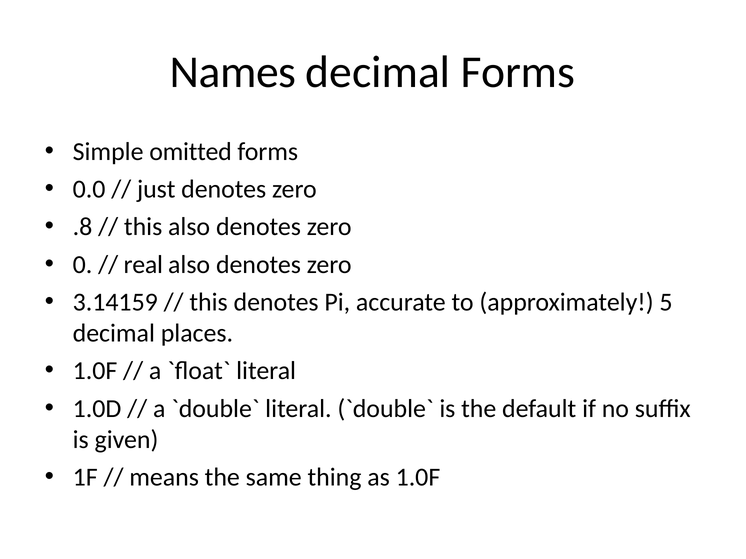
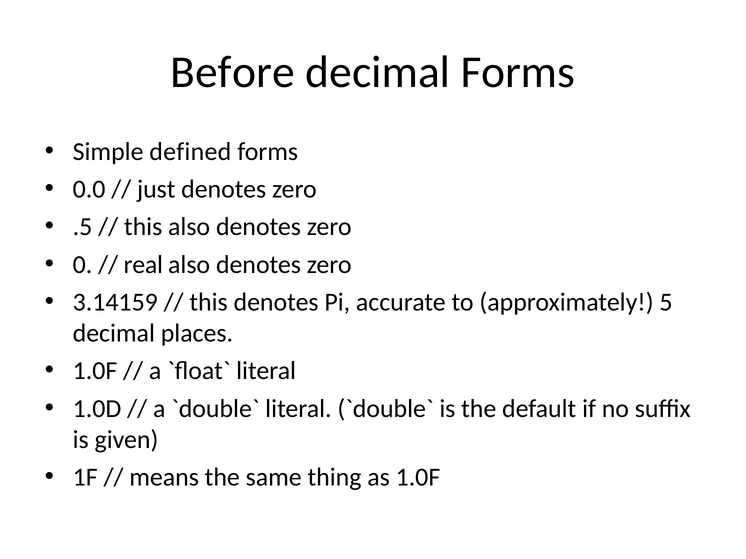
Names: Names -> Before
omitted: omitted -> defined
.8: .8 -> .5
